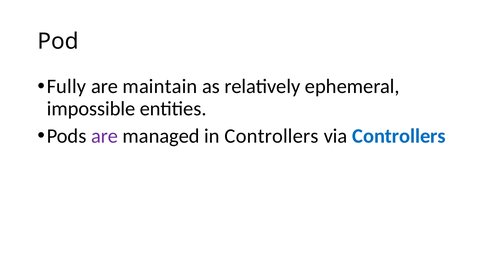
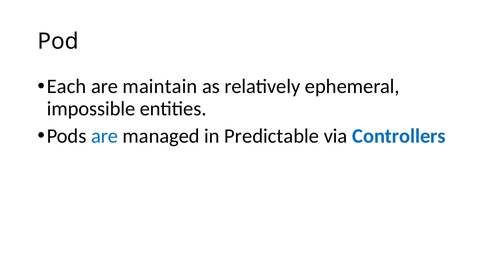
Fully: Fully -> Each
are at (105, 136) colour: purple -> blue
in Controllers: Controllers -> Predictable
